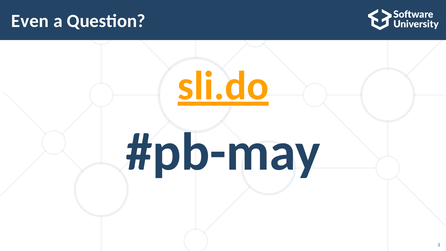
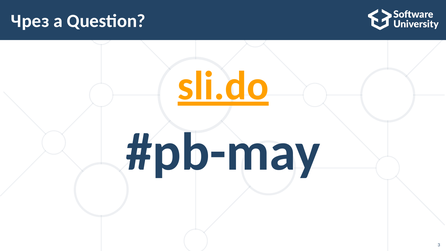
Even: Even -> Чрез
